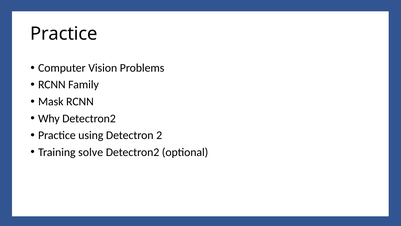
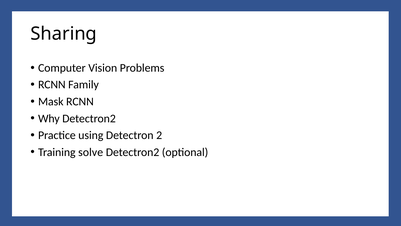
Practice at (64, 34): Practice -> Sharing
